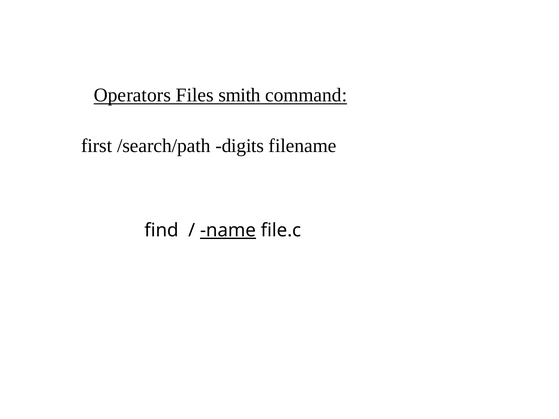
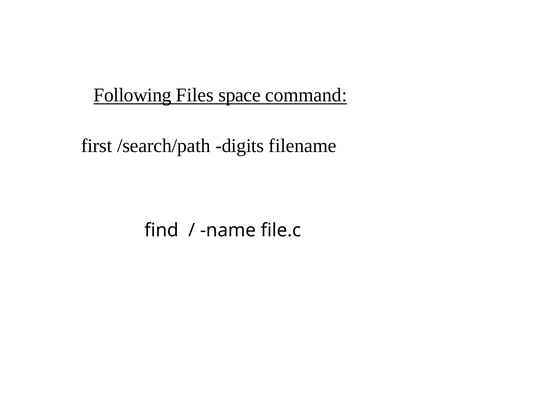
Operators: Operators -> Following
smith: smith -> space
name underline: present -> none
